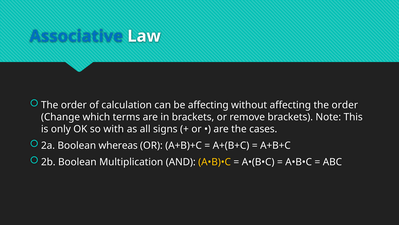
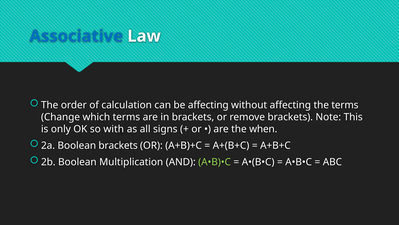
affecting the order: order -> terms
cases: cases -> when
Boolean whereas: whereas -> brackets
A•B)•C colour: yellow -> light green
